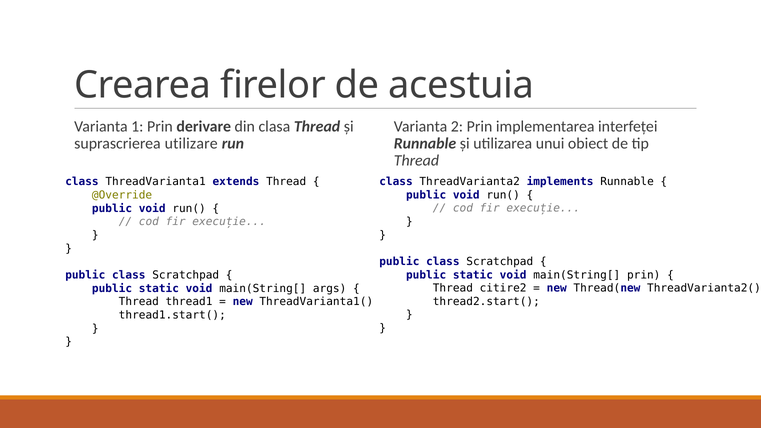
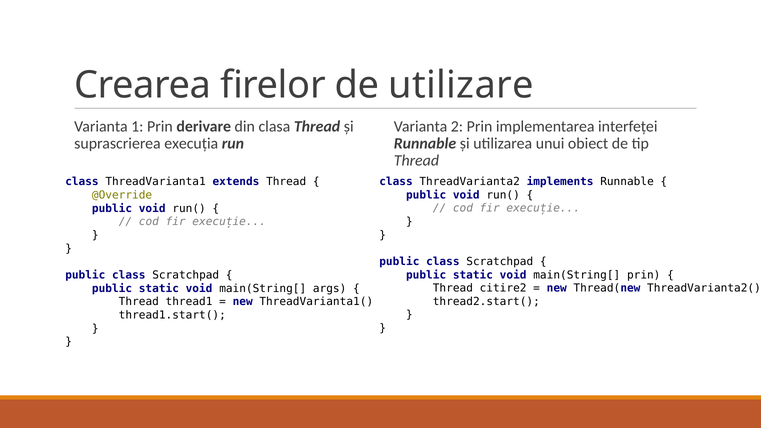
acestuia: acestuia -> utilizare
utilizare: utilizare -> execuția
